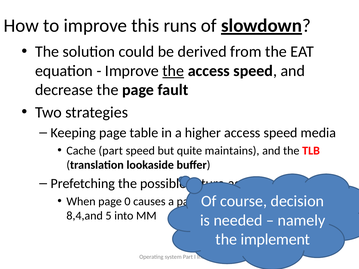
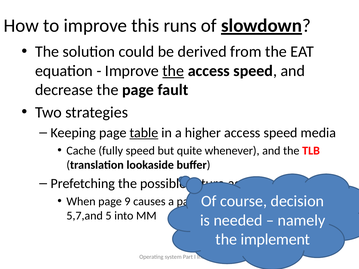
table underline: none -> present
Cache part: part -> fully
maintains: maintains -> whenever
0: 0 -> 9
8,4,and: 8,4,and -> 5,7,and
